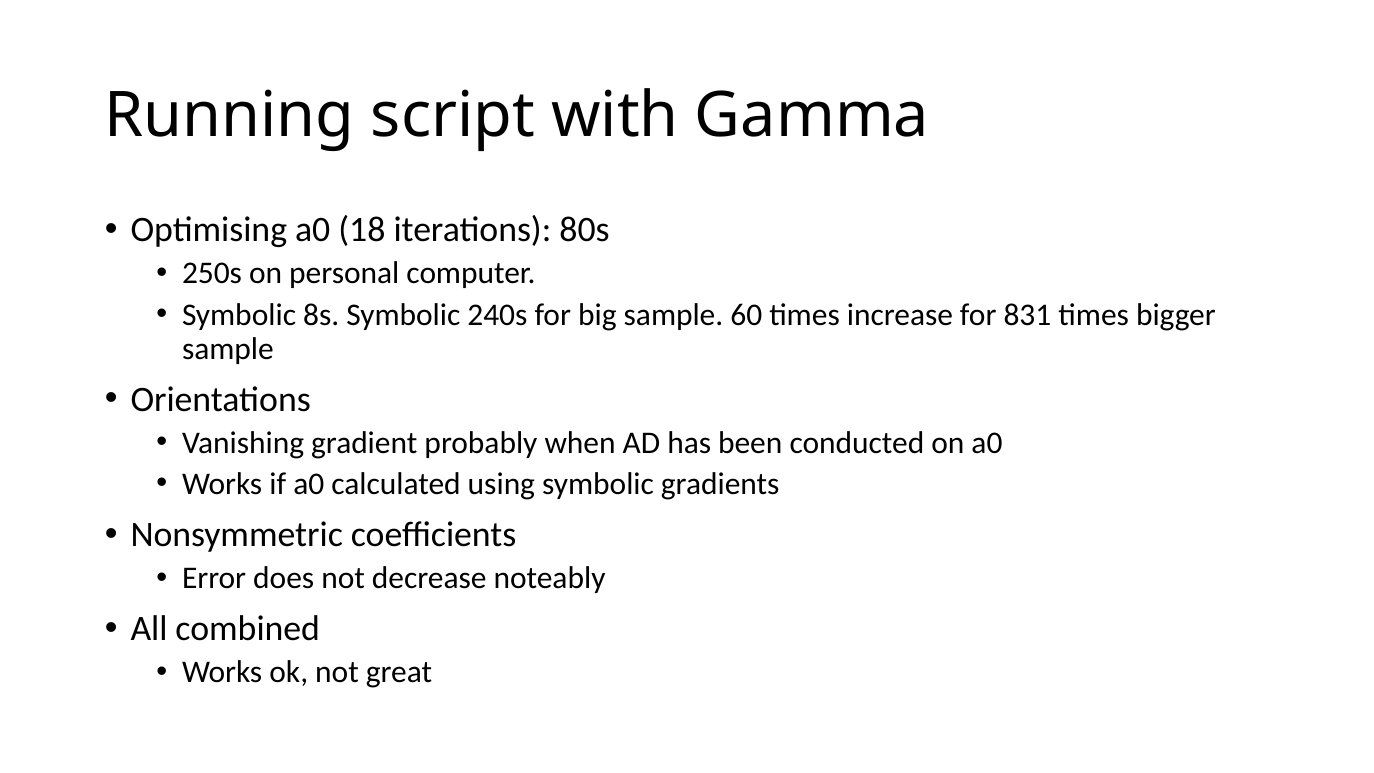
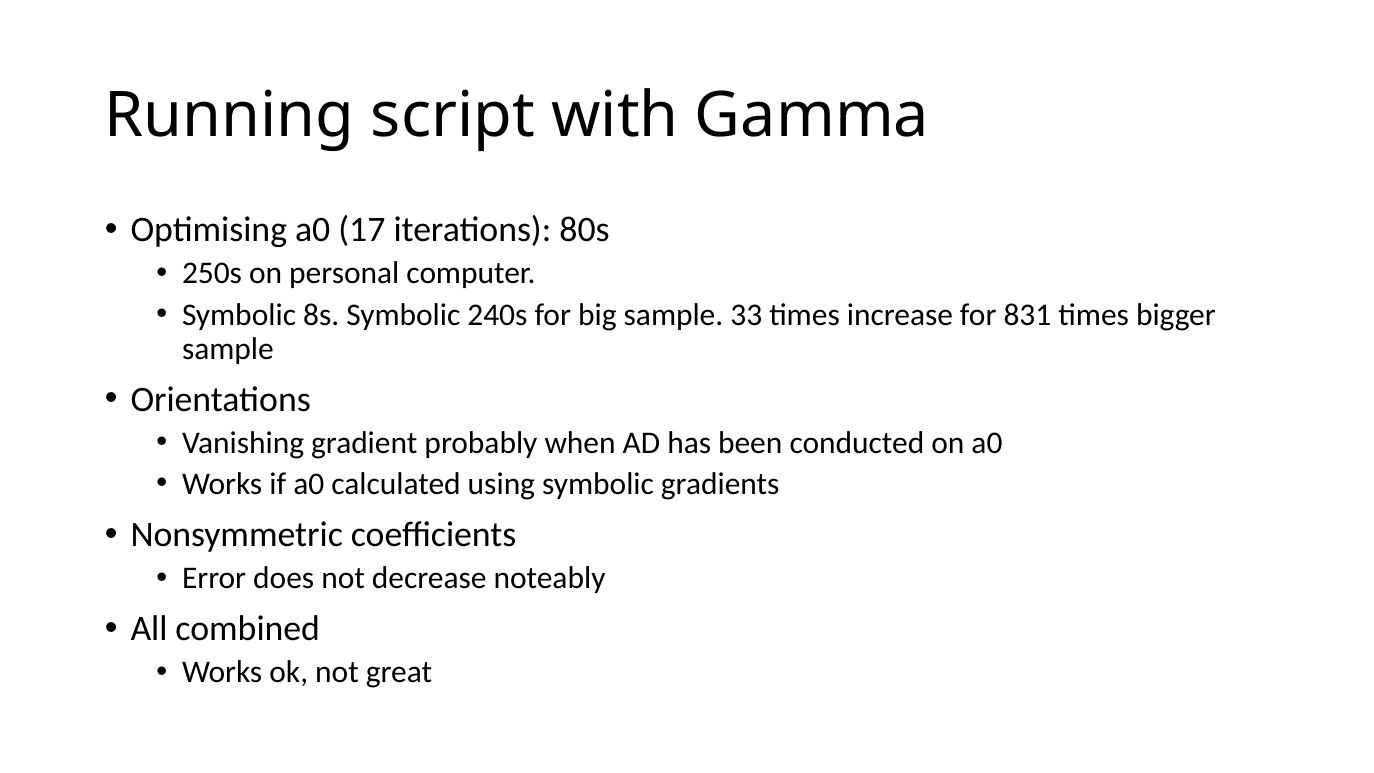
18: 18 -> 17
60: 60 -> 33
